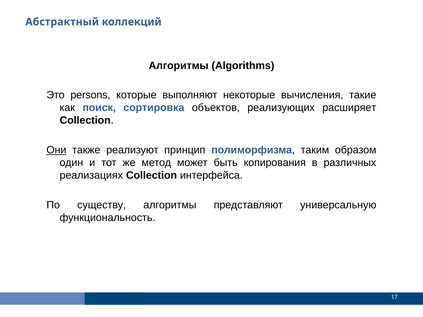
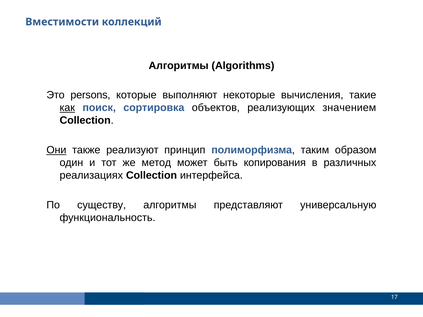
Абстрактный: Абстрактный -> Вместимости
как underline: none -> present
расширяет: расширяет -> значением
